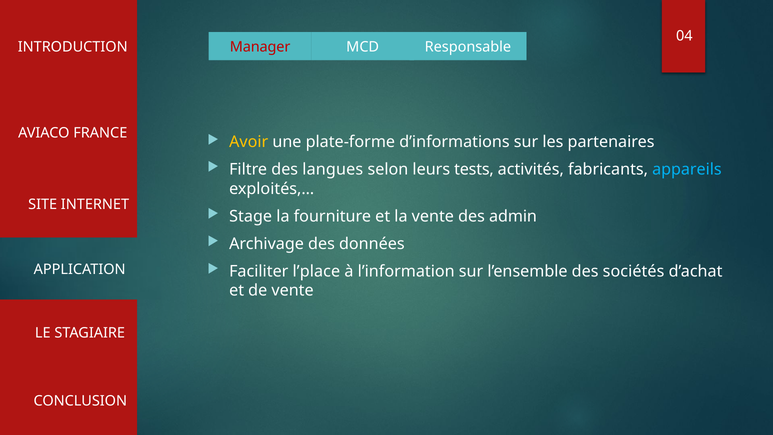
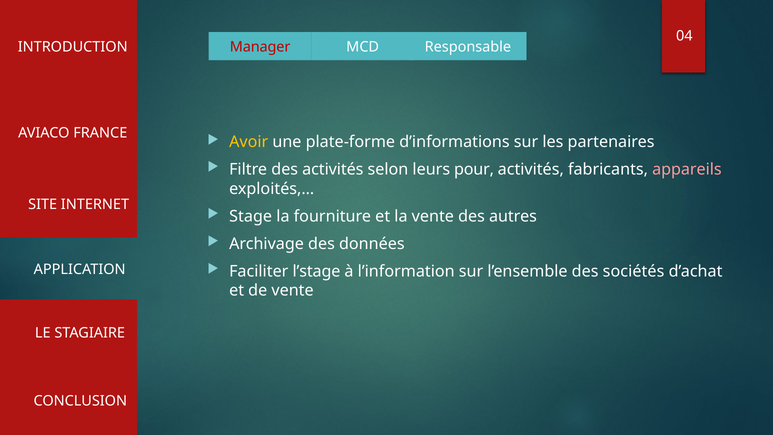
des langues: langues -> activités
tests: tests -> pour
appareils colour: light blue -> pink
admin: admin -> autres
l’place: l’place -> l’stage
